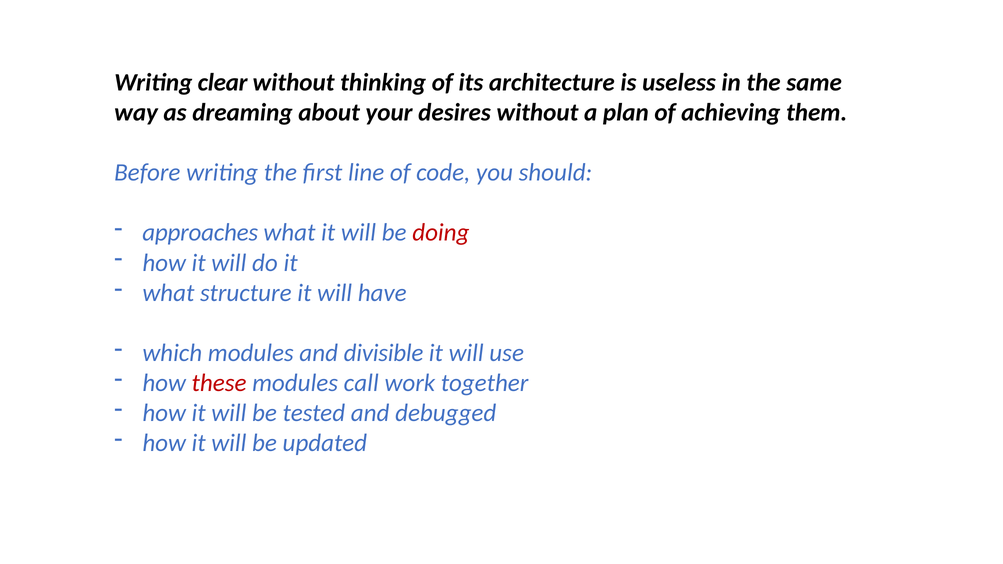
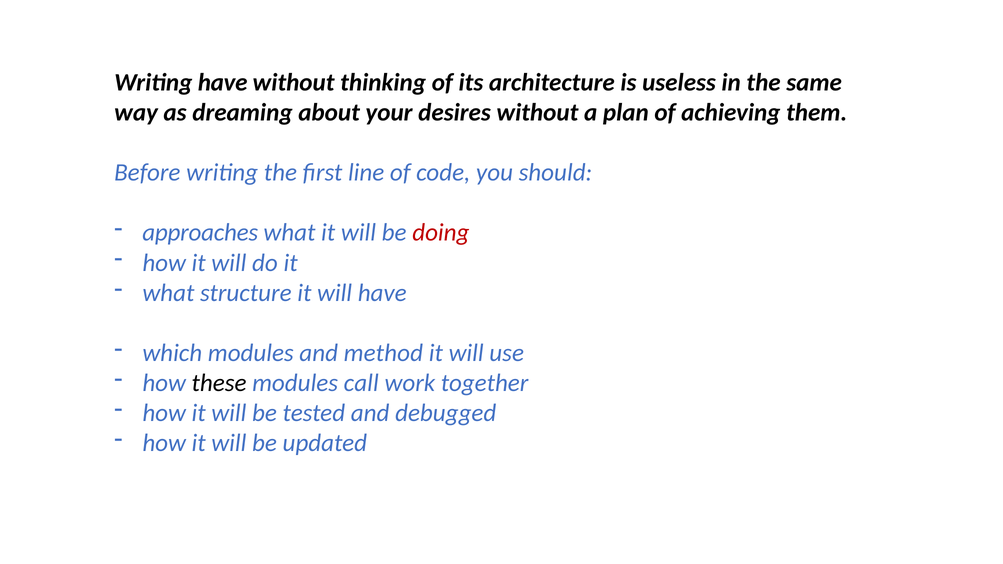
Writing clear: clear -> have
divisible: divisible -> method
these colour: red -> black
